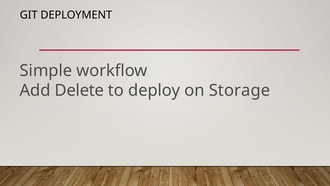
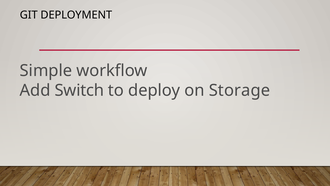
Delete: Delete -> Switch
